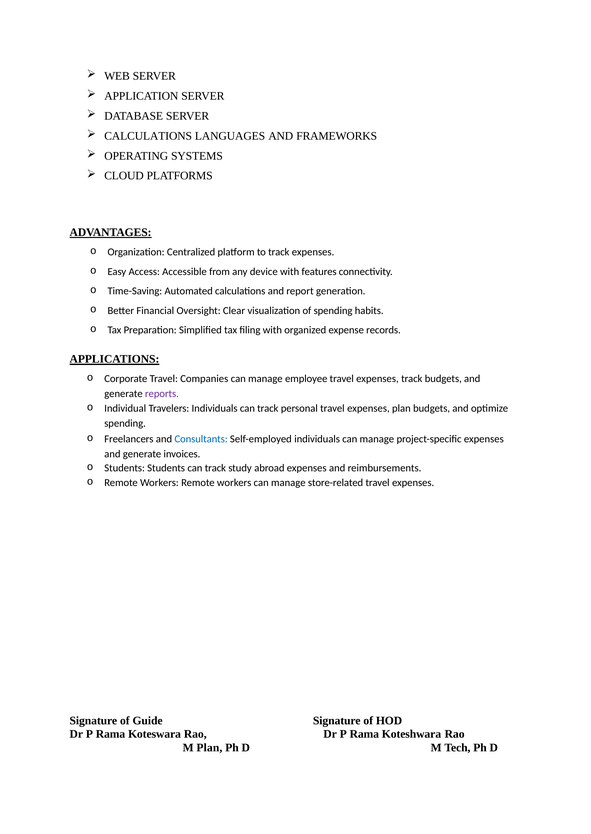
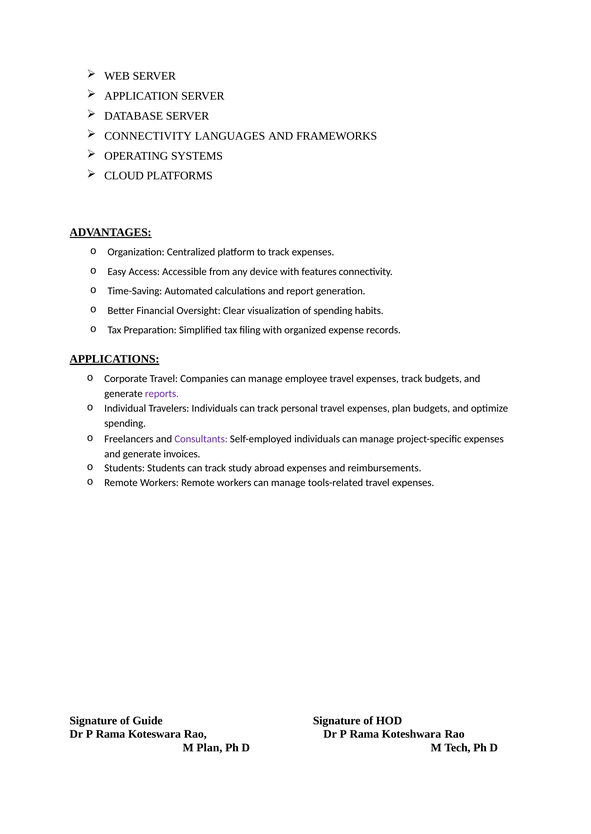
CALCULATIONS at (148, 136): CALCULATIONS -> CONNECTIVITY
Consultants colour: blue -> purple
store-related: store-related -> tools-related
